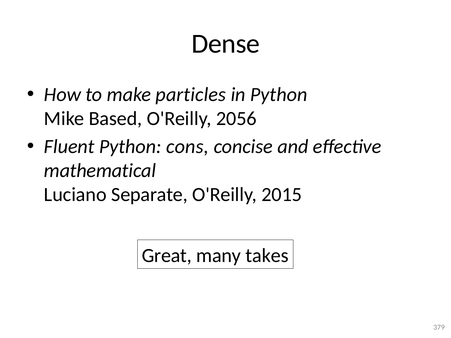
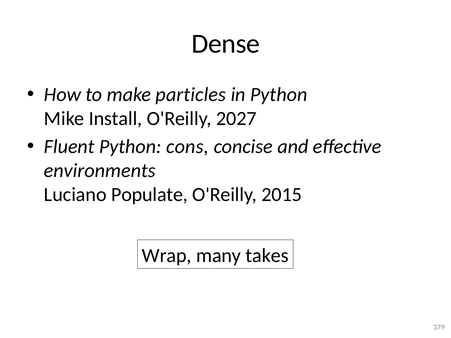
Based: Based -> Install
2056: 2056 -> 2027
mathematical: mathematical -> environments
Separate: Separate -> Populate
Great: Great -> Wrap
